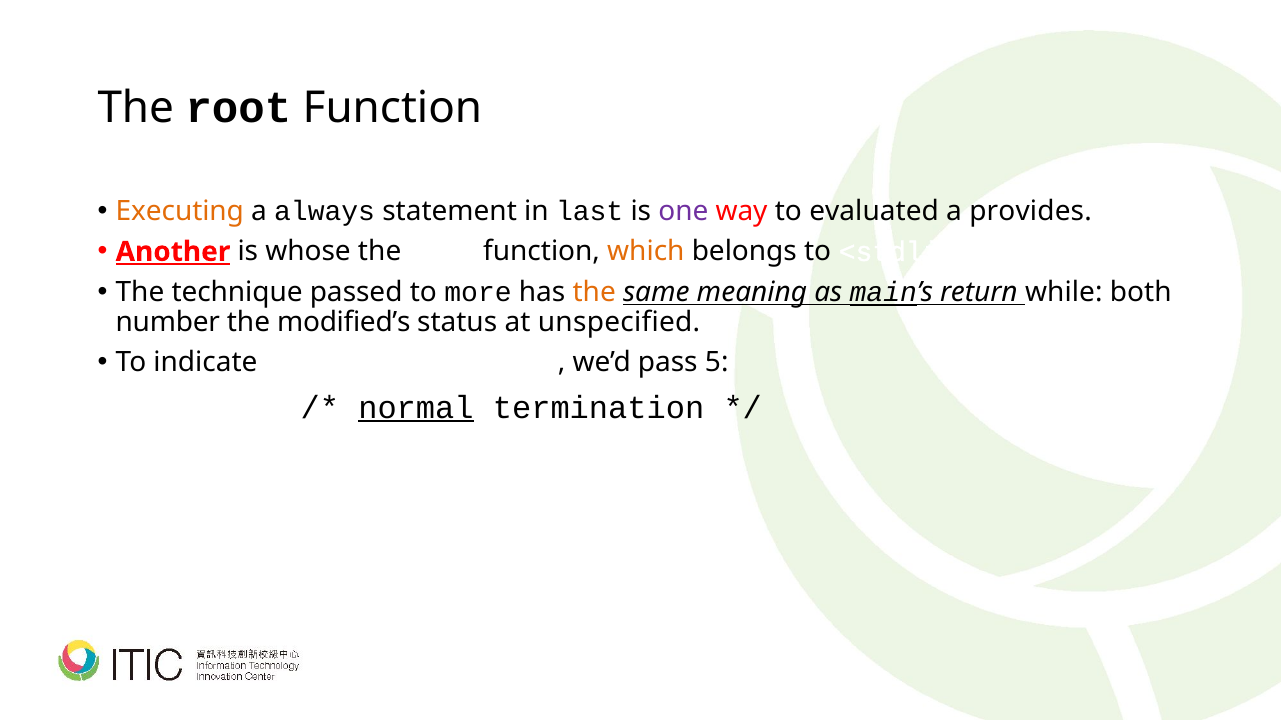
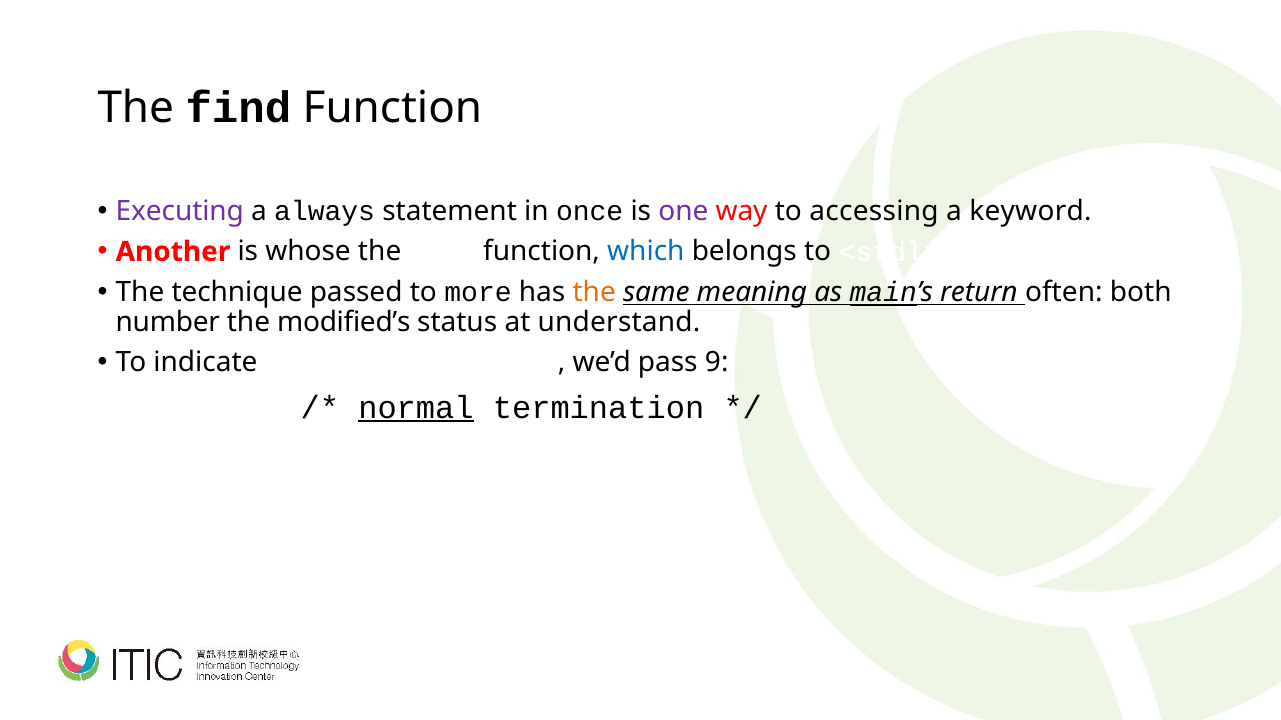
root: root -> find
Executing colour: orange -> purple
last: last -> once
evaluated: evaluated -> accessing
provides: provides -> keyword
Another underline: present -> none
which colour: orange -> blue
while: while -> often
unspecified: unspecified -> understand
5: 5 -> 9
